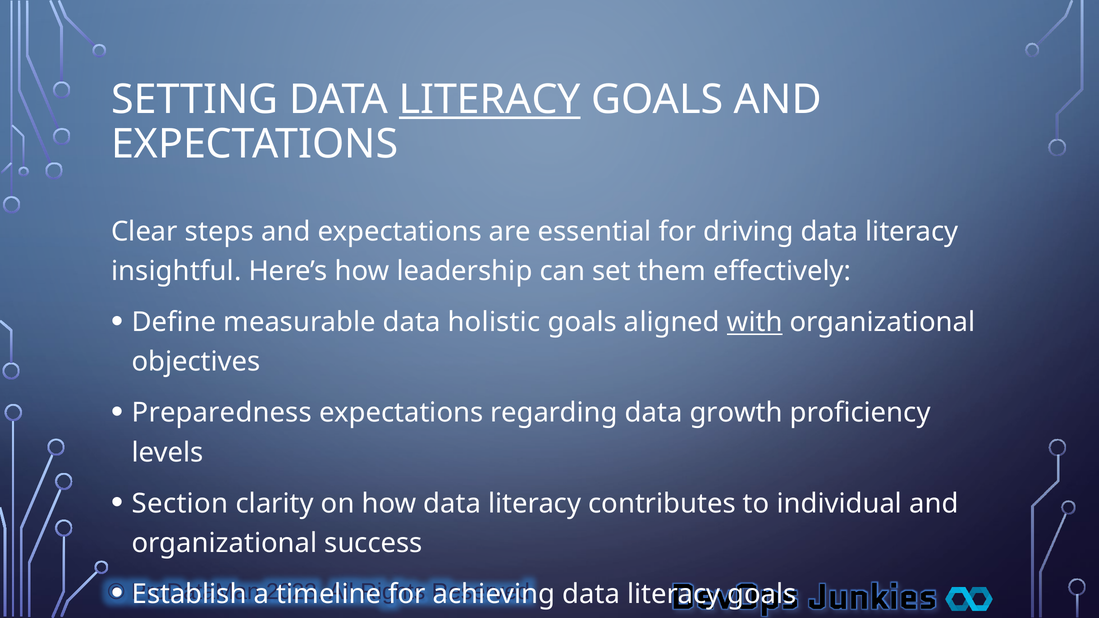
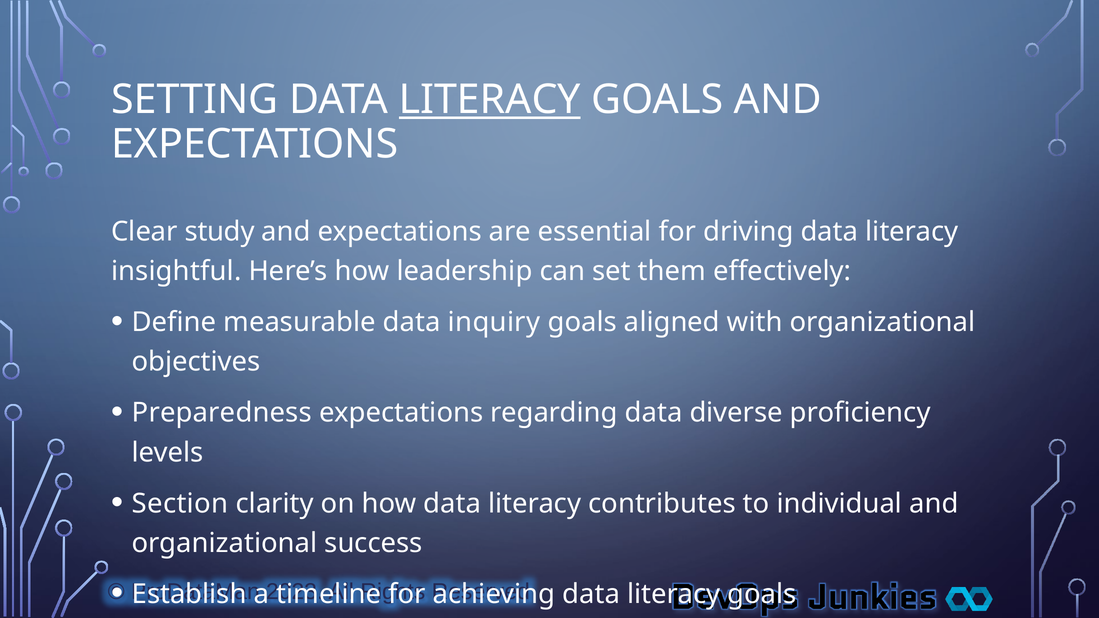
steps: steps -> study
holistic: holistic -> inquiry
with underline: present -> none
growth: growth -> diverse
